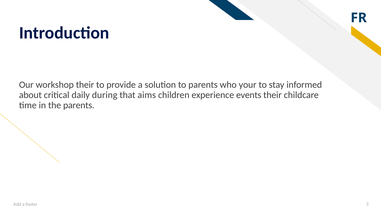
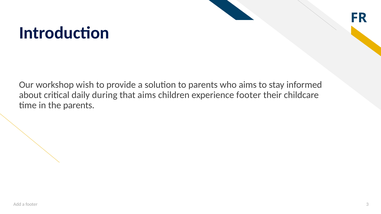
workshop their: their -> wish
who your: your -> aims
experience events: events -> footer
